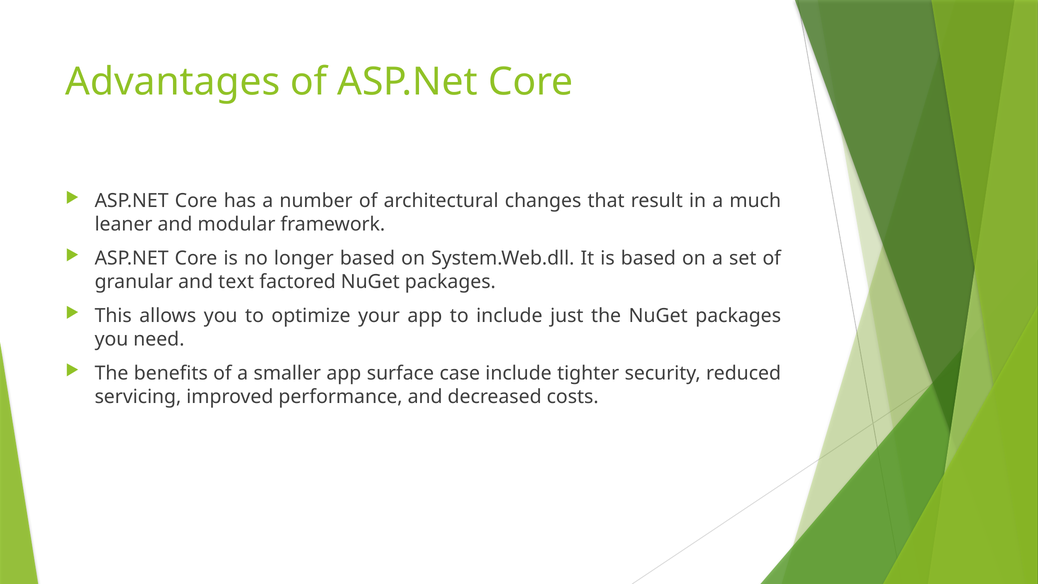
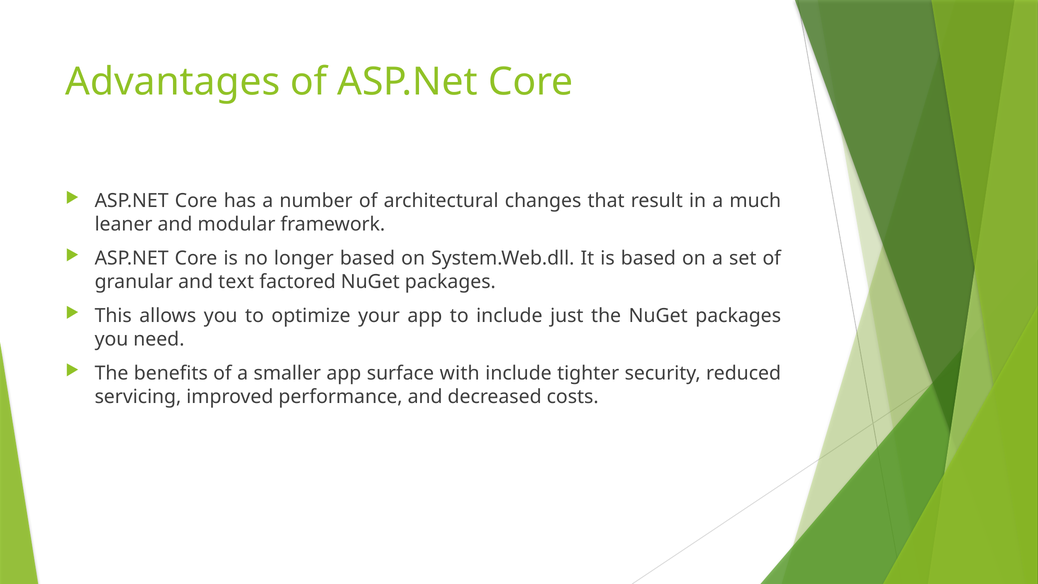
case: case -> with
